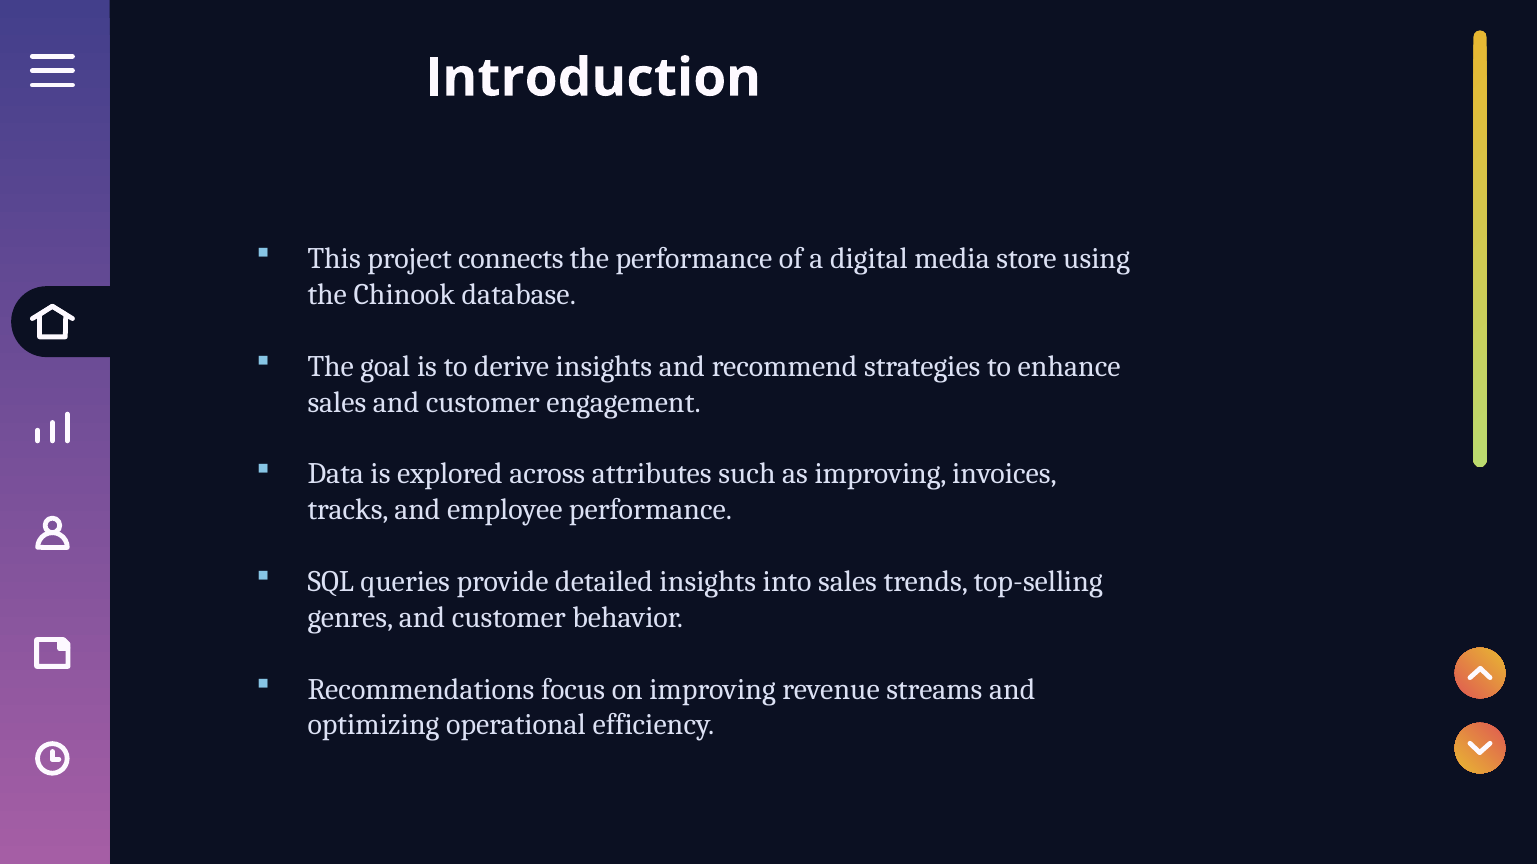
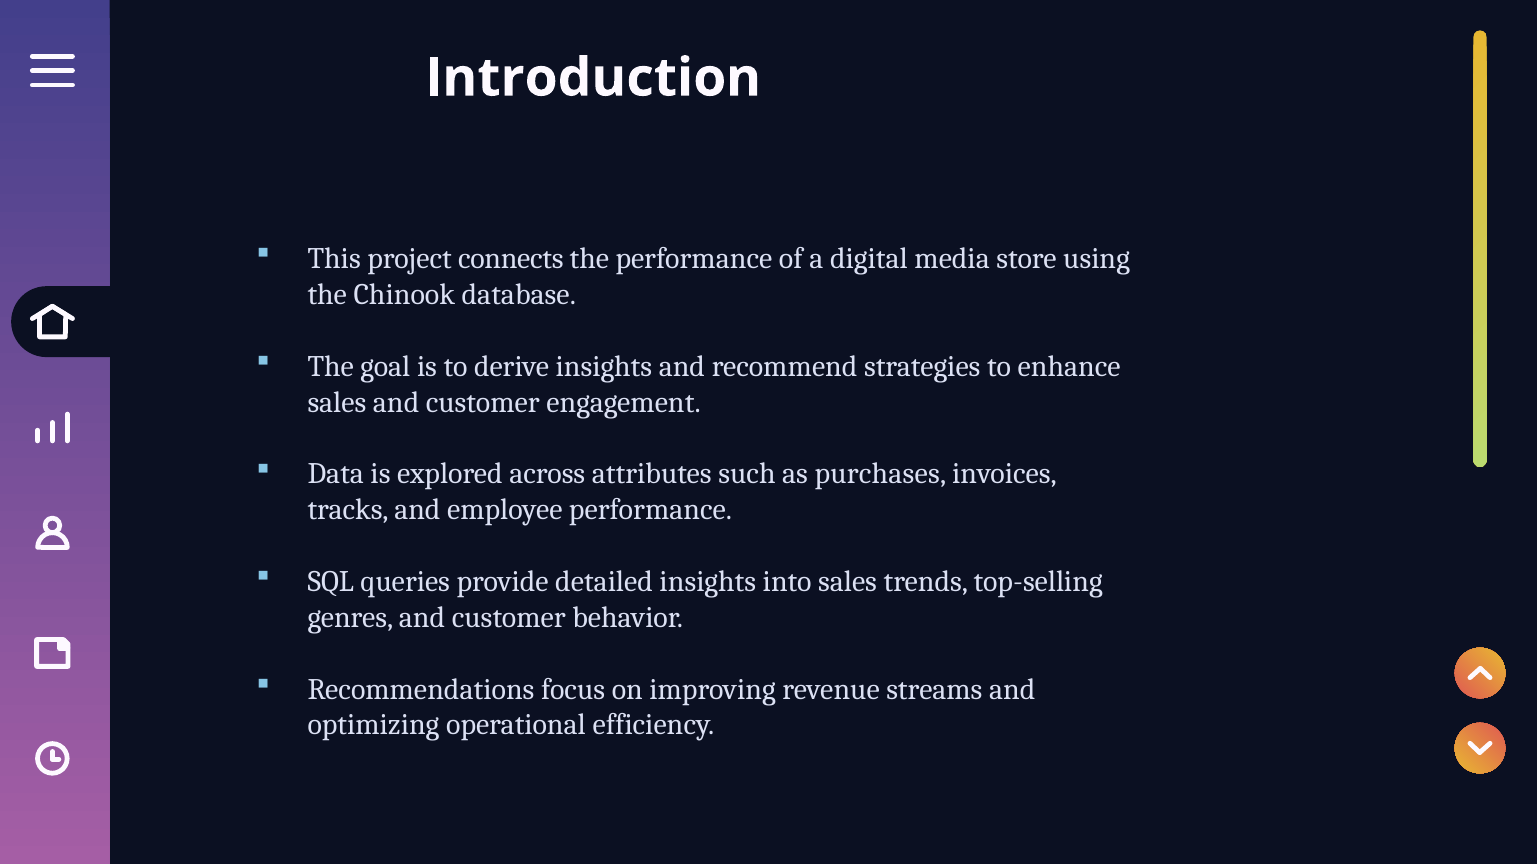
as improving: improving -> purchases
